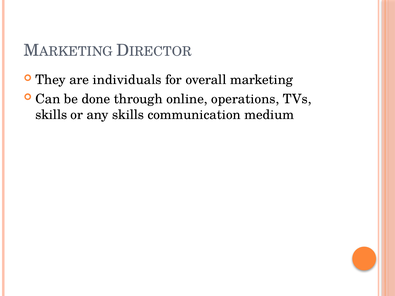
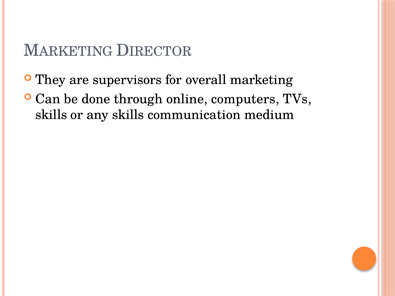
individuals: individuals -> supervisors
operations: operations -> computers
